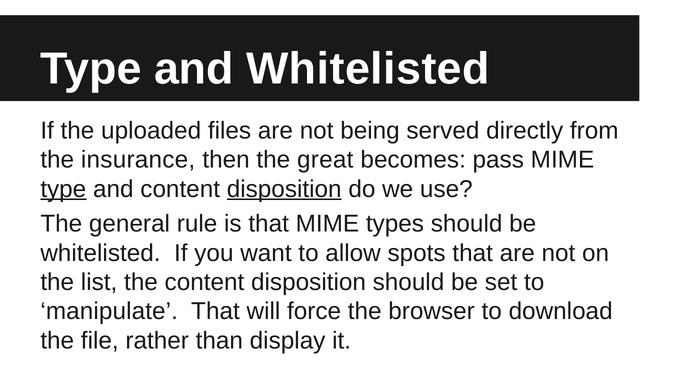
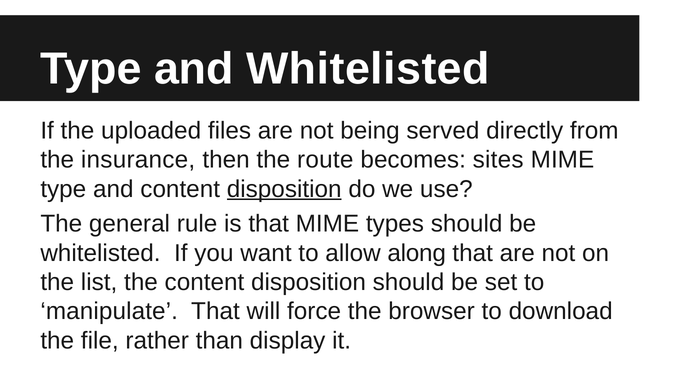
great: great -> route
pass: pass -> sites
type at (63, 189) underline: present -> none
spots: spots -> along
